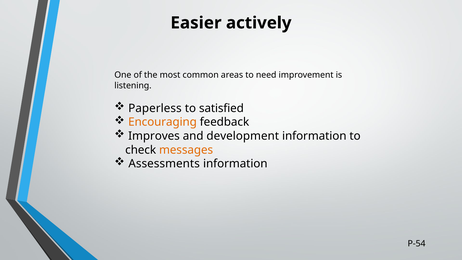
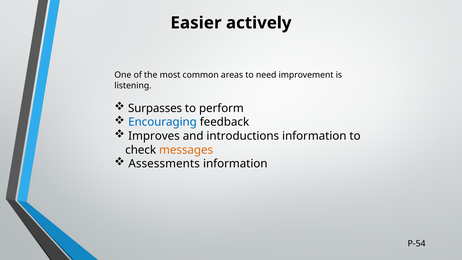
Paperless: Paperless -> Surpasses
satisfied: satisfied -> perform
Encouraging colour: orange -> blue
development: development -> introductions
